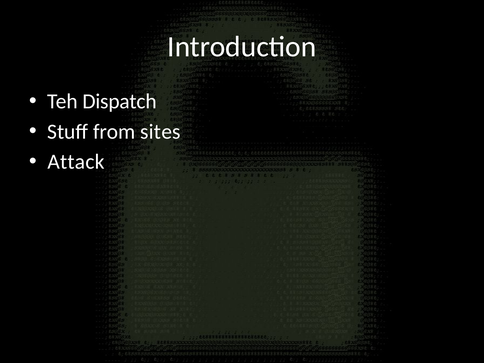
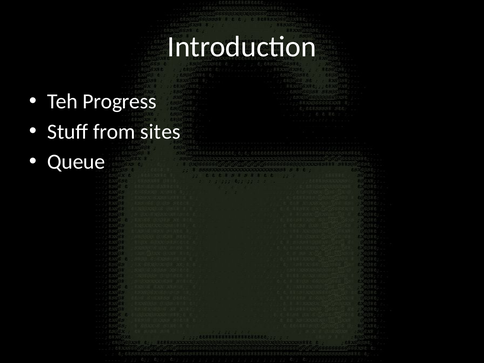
Dispatch: Dispatch -> Progress
Attack: Attack -> Queue
